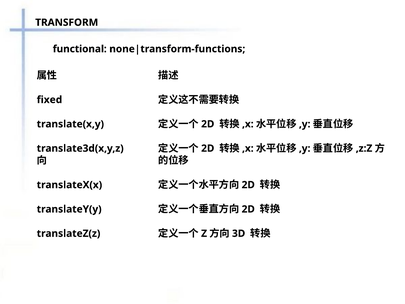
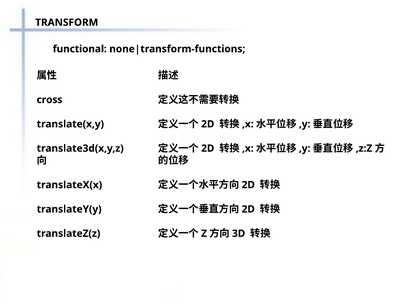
fixed: fixed -> cross
